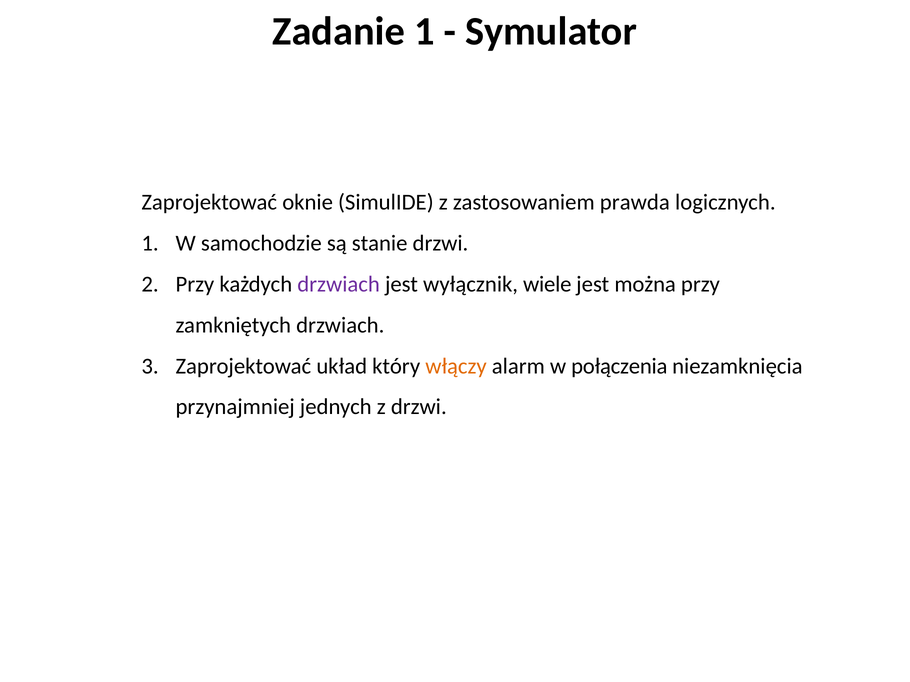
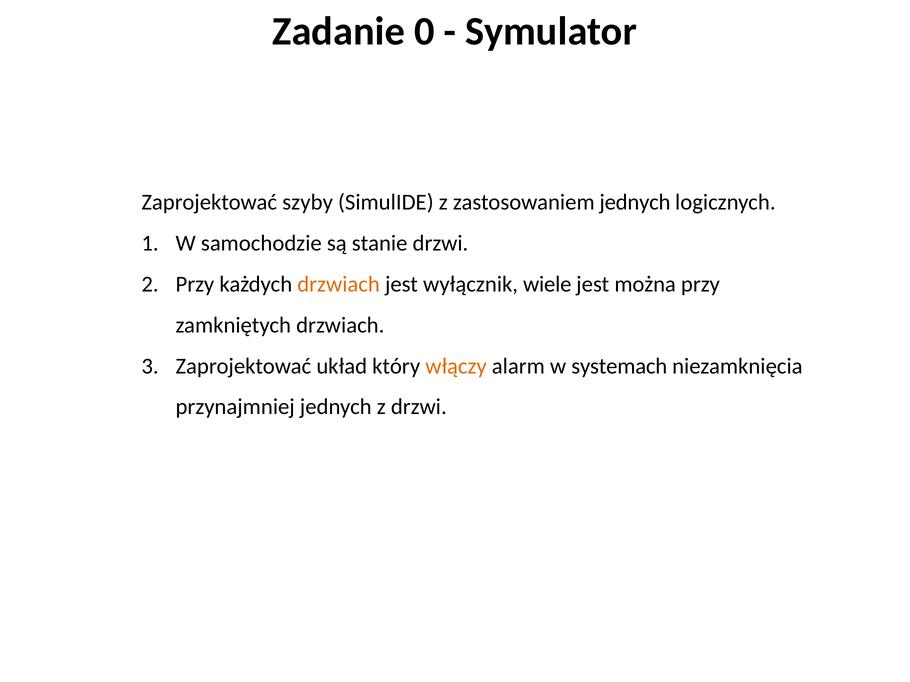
Zadanie 1: 1 -> 0
oknie: oknie -> szyby
zastosowaniem prawda: prawda -> jednych
drzwiach at (339, 284) colour: purple -> orange
połączenia: połączenia -> systemach
